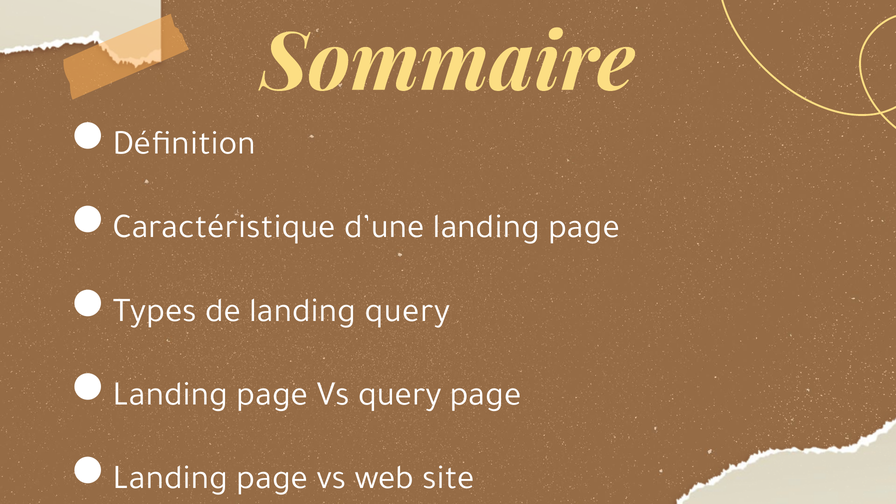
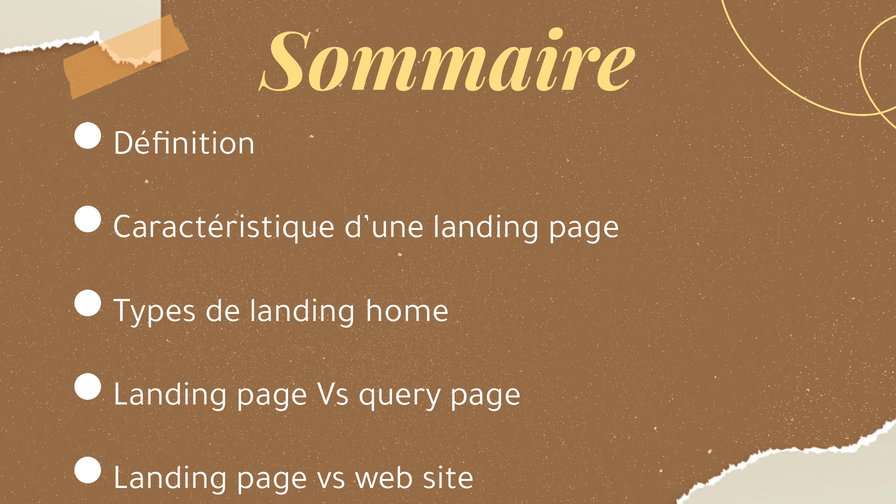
landing query: query -> home
